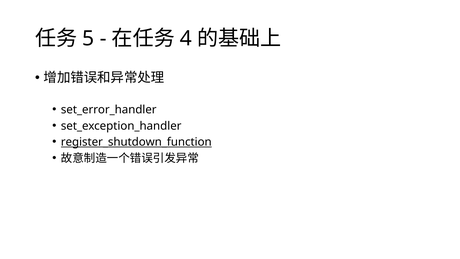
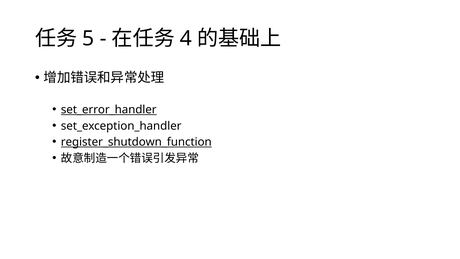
set_error_handler underline: none -> present
